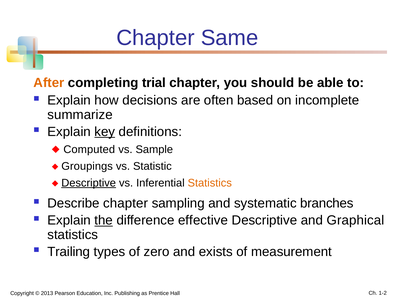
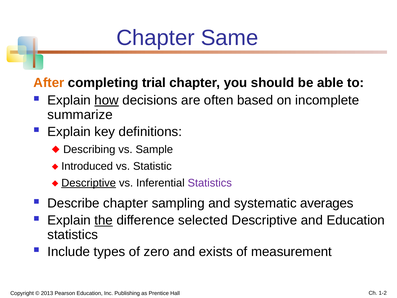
how underline: none -> present
key underline: present -> none
Computed: Computed -> Describing
Groupings: Groupings -> Introduced
Statistics at (210, 183) colour: orange -> purple
branches: branches -> averages
effective: effective -> selected
and Graphical: Graphical -> Education
Trailing: Trailing -> Include
